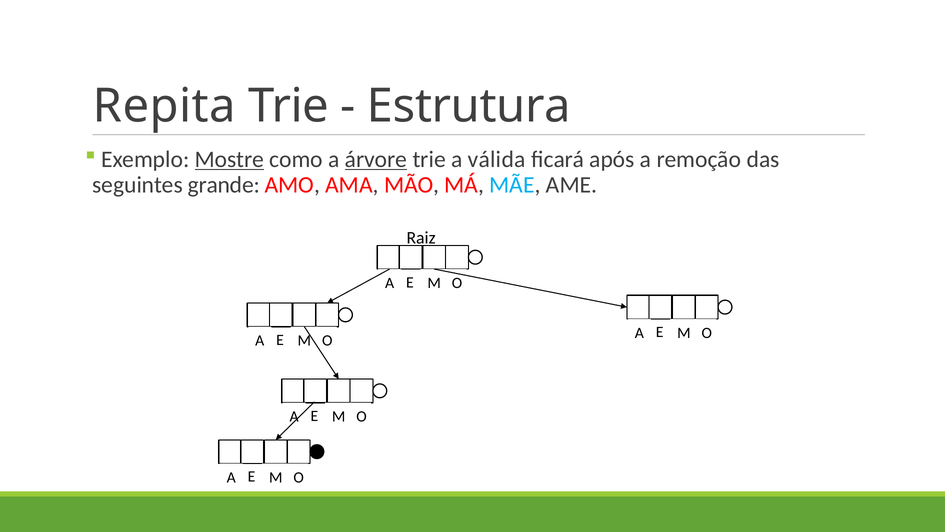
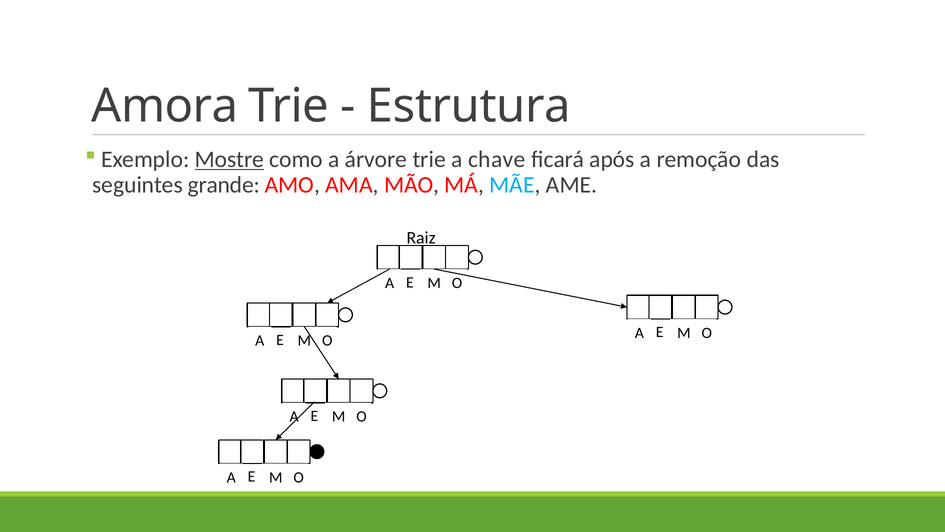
Repita: Repita -> Amora
árvore underline: present -> none
válida: válida -> chave
